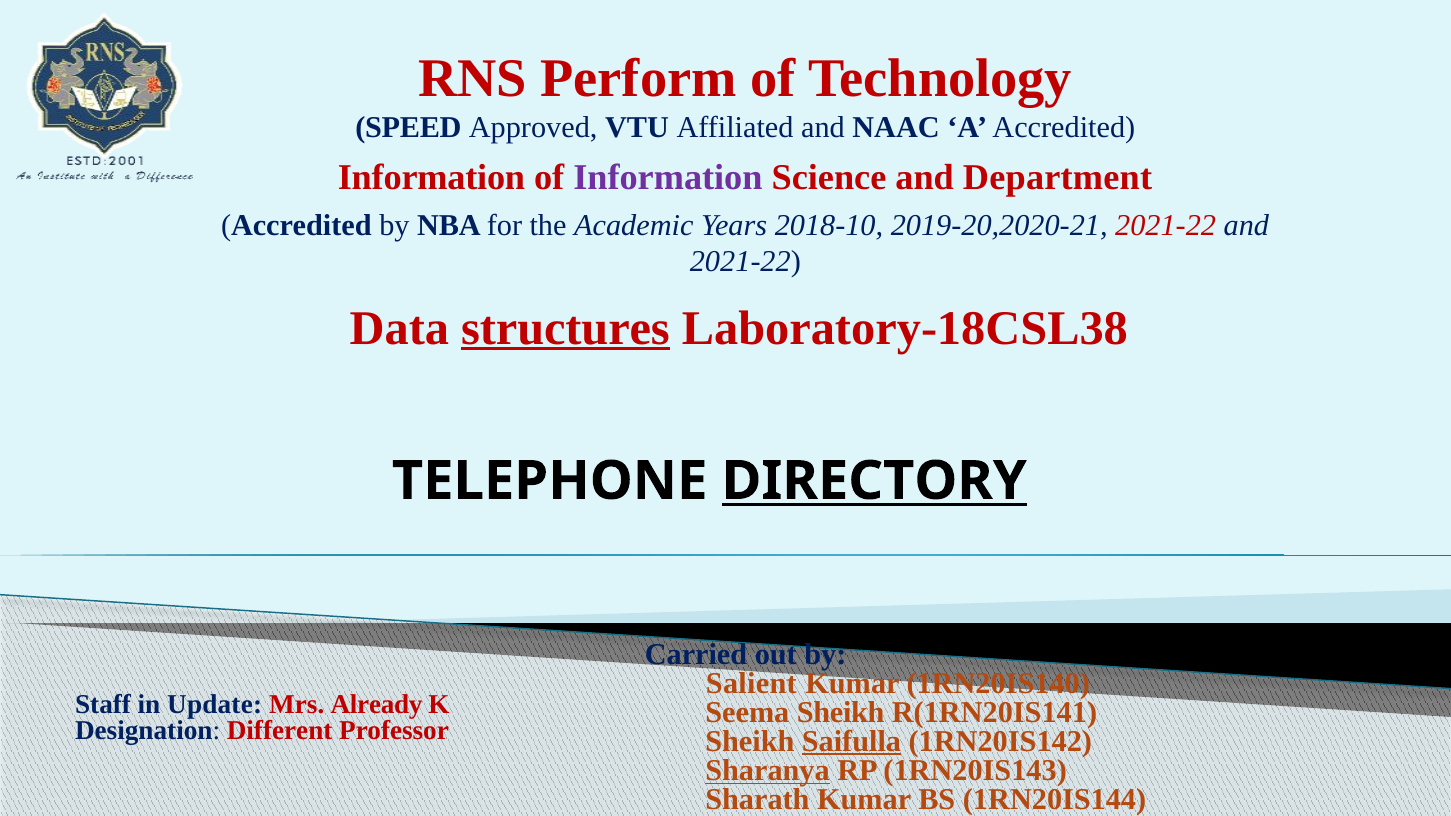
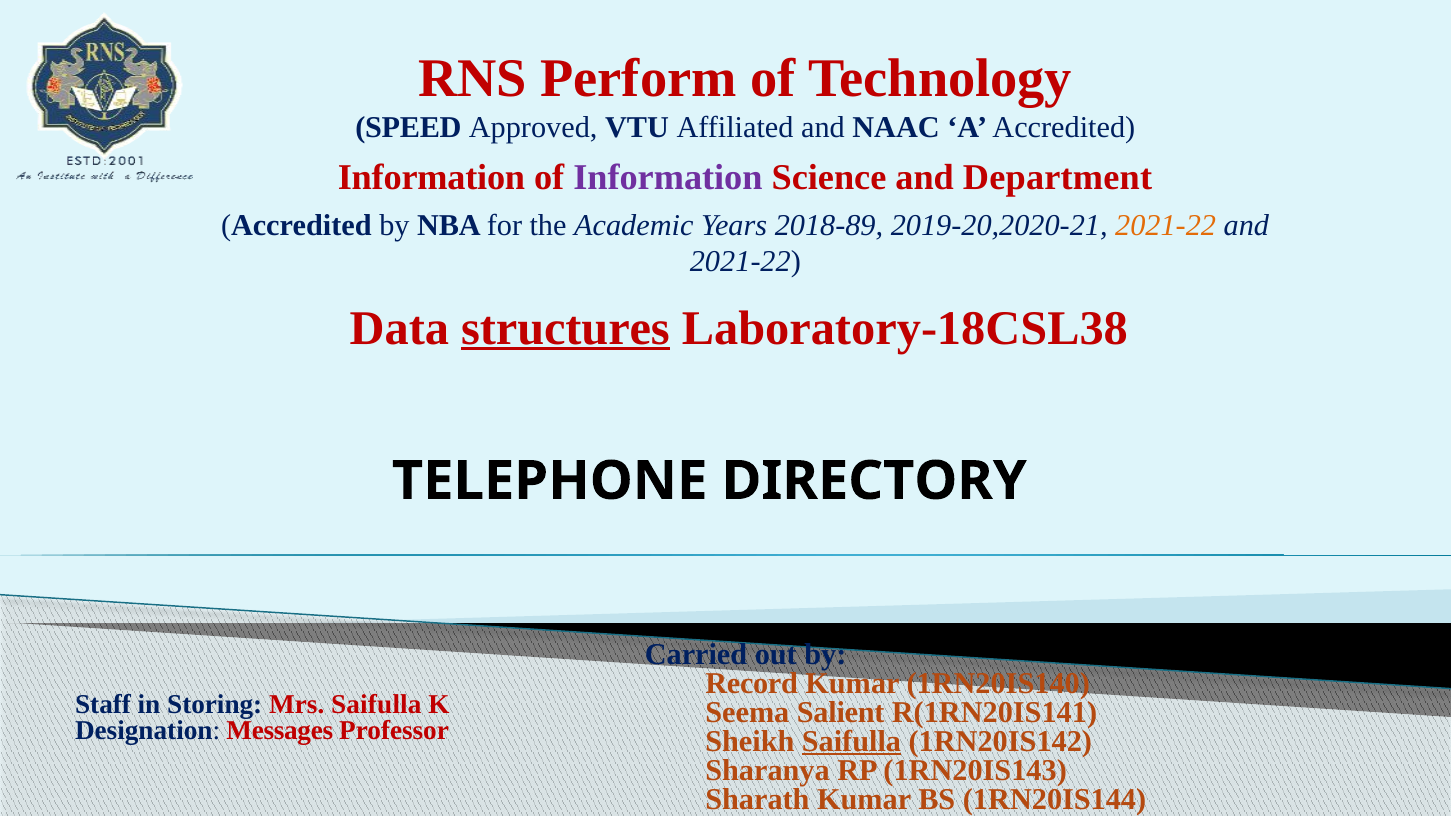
2018-10: 2018-10 -> 2018-89
2021-22 at (1166, 226) colour: red -> orange
DIRECTORY underline: present -> none
Salient: Salient -> Record
Update: Update -> Storing
Mrs Already: Already -> Saifulla
Seema Sheikh: Sheikh -> Salient
Different: Different -> Messages
Sharanya underline: present -> none
